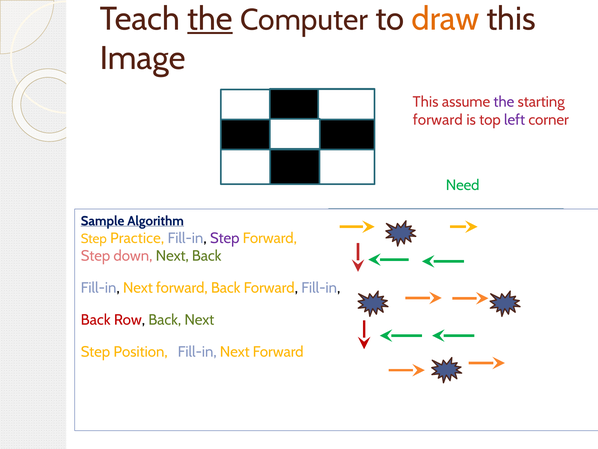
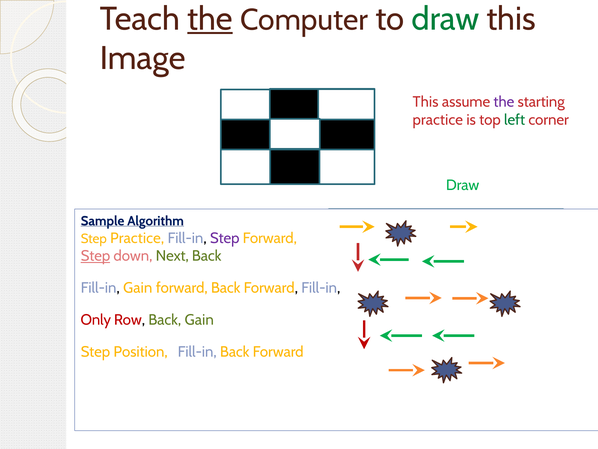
draw at (445, 19) colour: orange -> green
forward at (438, 120): forward -> practice
left colour: purple -> green
Need at (463, 185): Need -> Draw
Step at (95, 256) underline: none -> present
Next at (138, 288): Next -> Gain
Back at (96, 320): Back -> Only
Back Next: Next -> Gain
Next at (235, 351): Next -> Back
